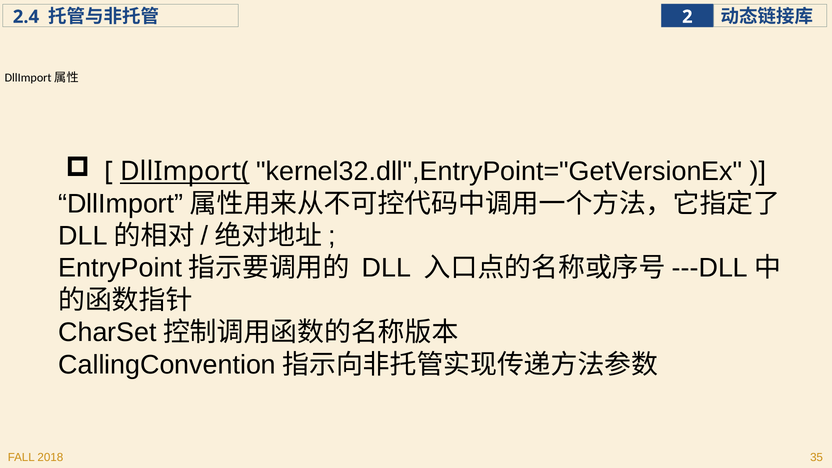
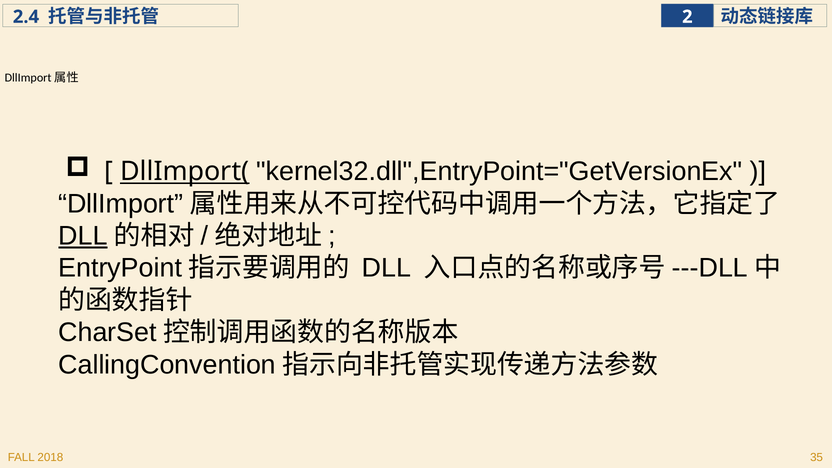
DLL at (83, 236) underline: none -> present
